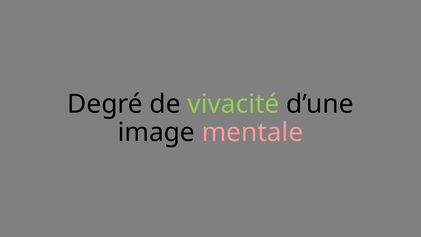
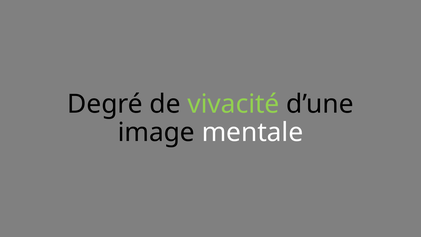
mentale colour: pink -> white
